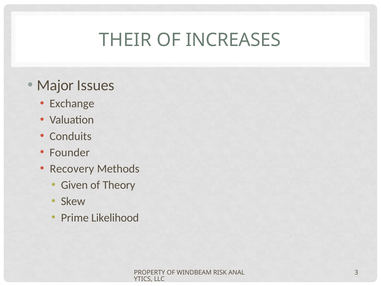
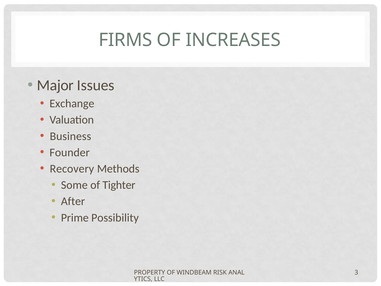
THEIR: THEIR -> FIRMS
Conduits: Conduits -> Business
Given: Given -> Some
Theory: Theory -> Tighter
Skew: Skew -> After
Likelihood: Likelihood -> Possibility
